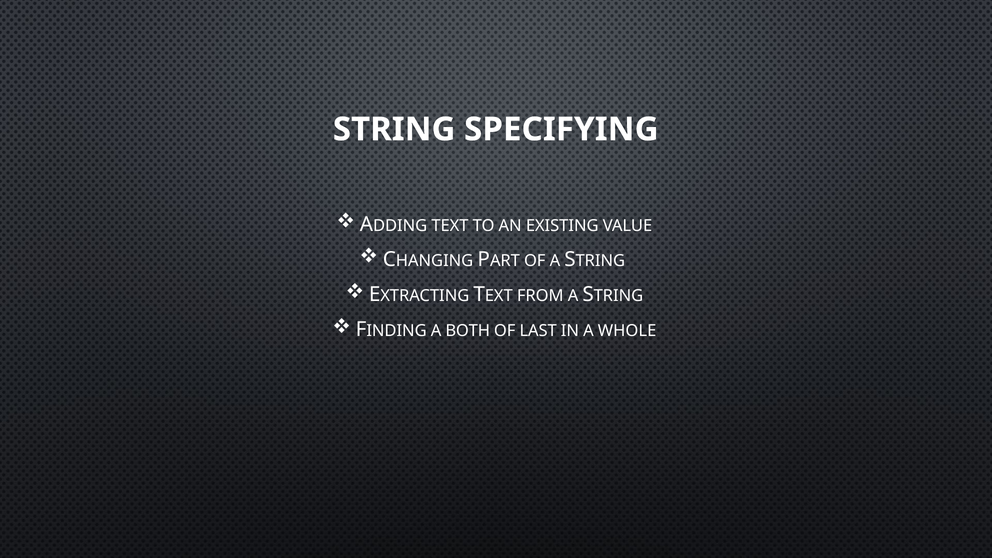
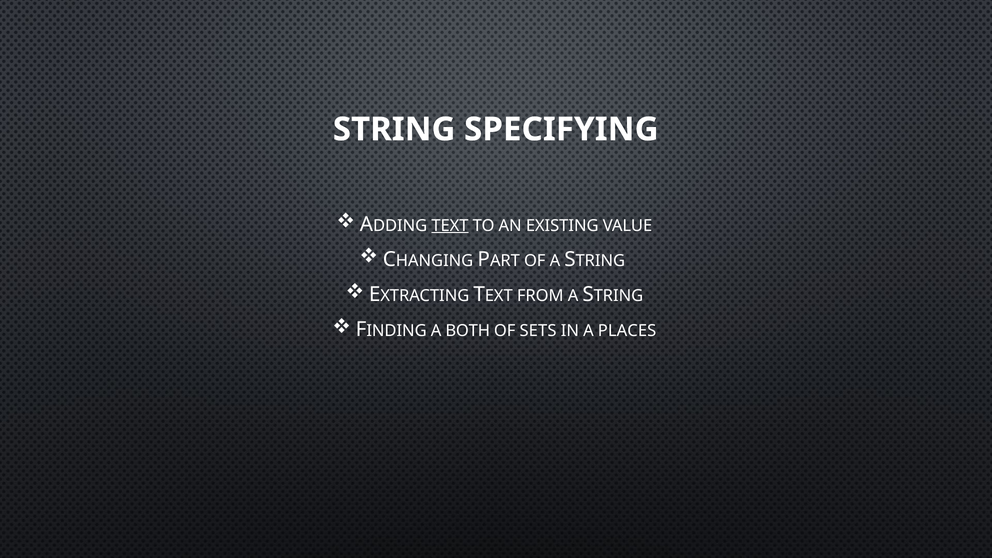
TEXT underline: none -> present
LAST: LAST -> SETS
WHOLE: WHOLE -> PLACES
